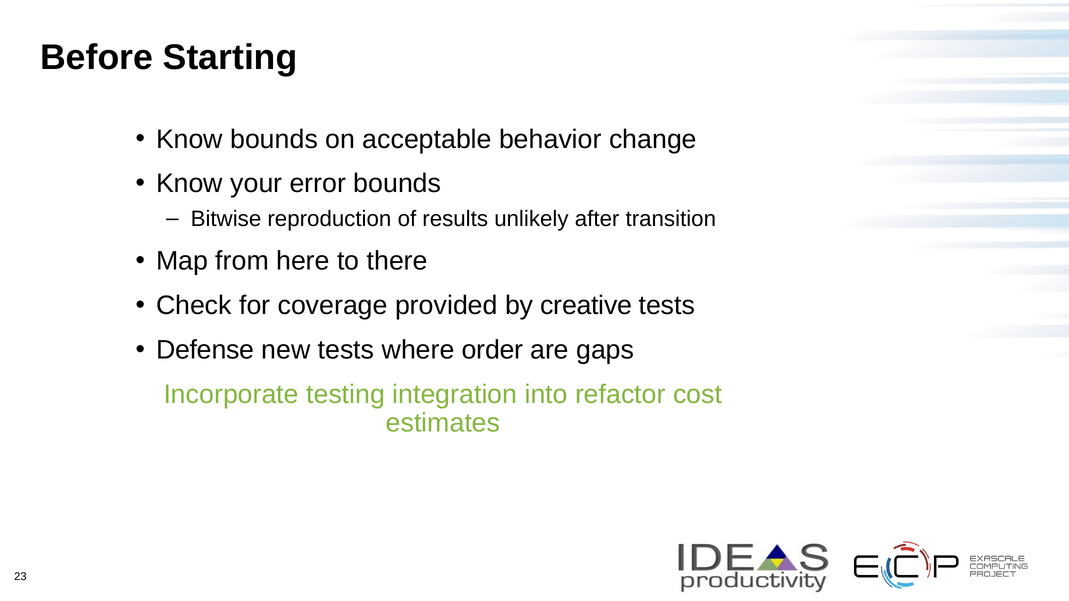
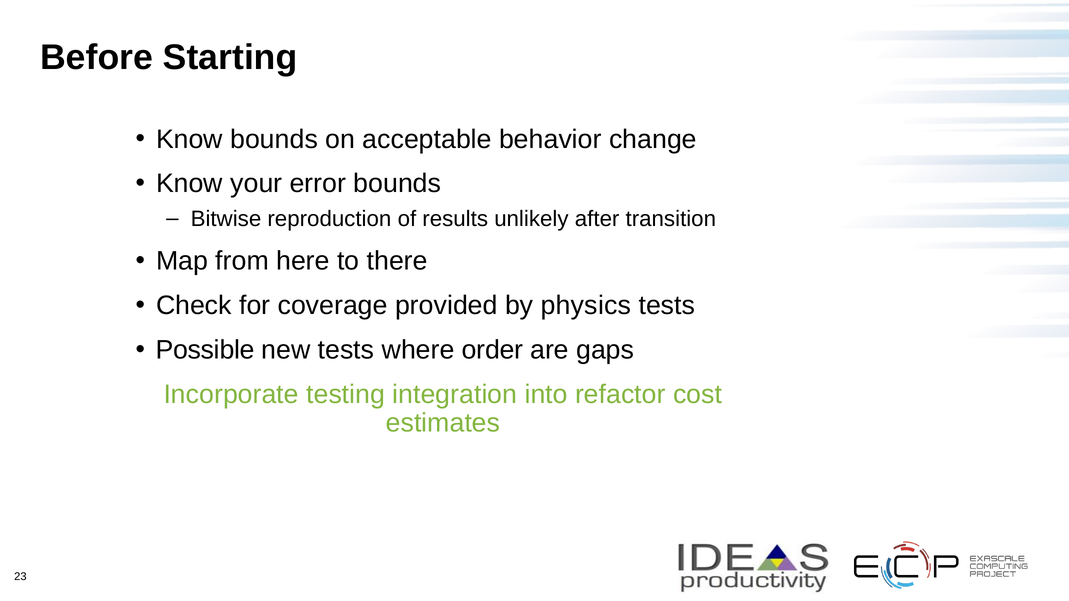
creative: creative -> physics
Defense: Defense -> Possible
